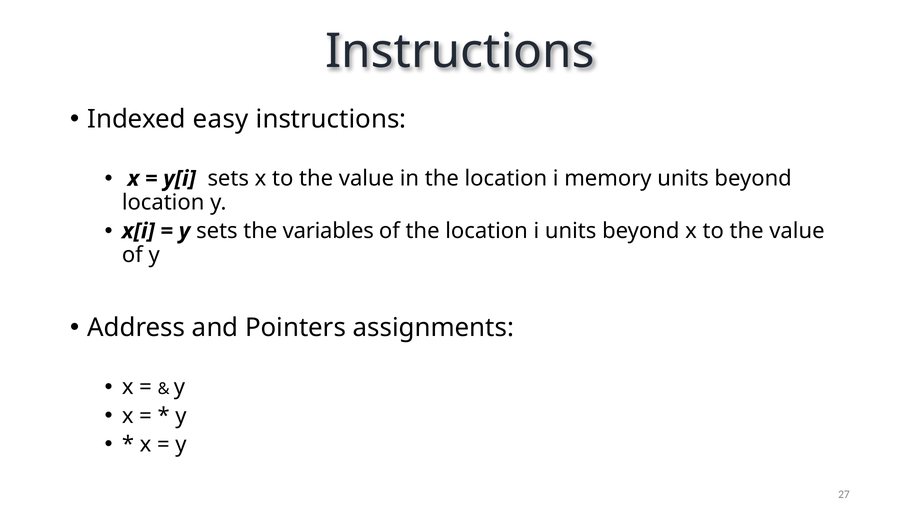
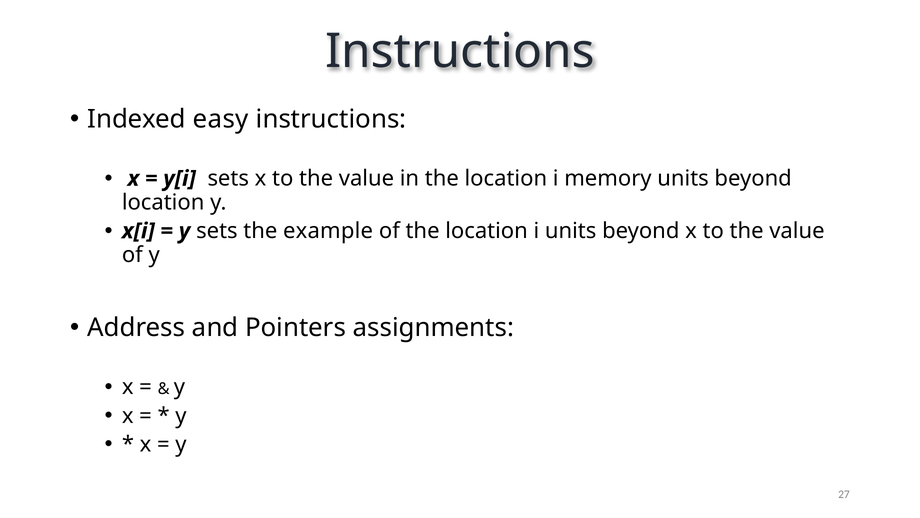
variables: variables -> example
